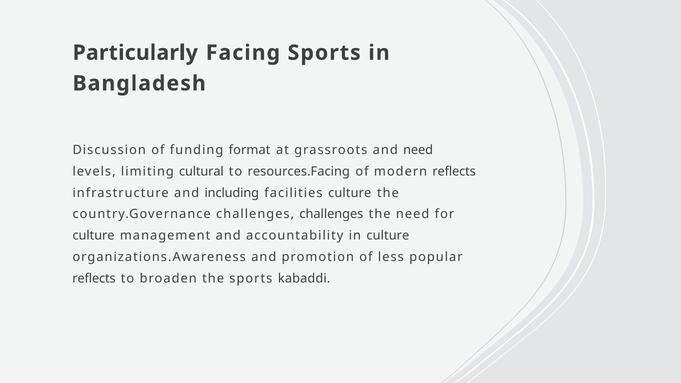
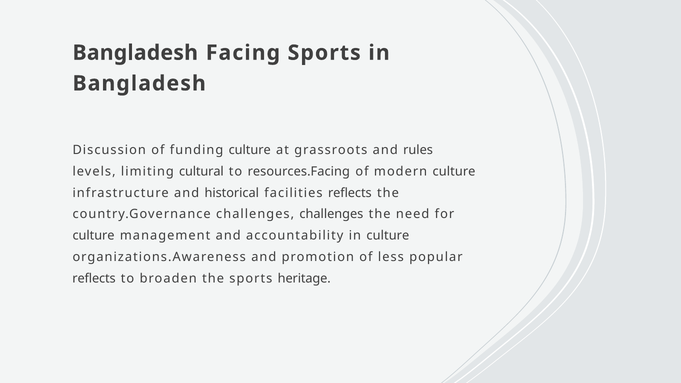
Particularly at (135, 53): Particularly -> Bangladesh
funding format: format -> culture
and need: need -> rules
modern reflects: reflects -> culture
including: including -> historical
facilities culture: culture -> reflects
kabaddi: kabaddi -> heritage
